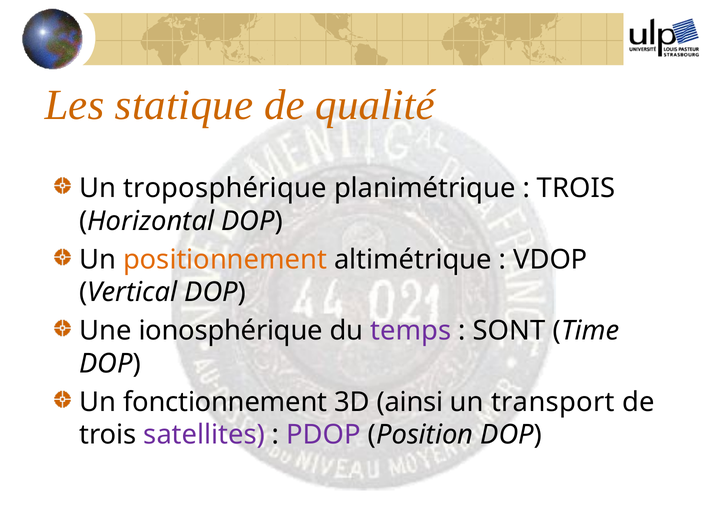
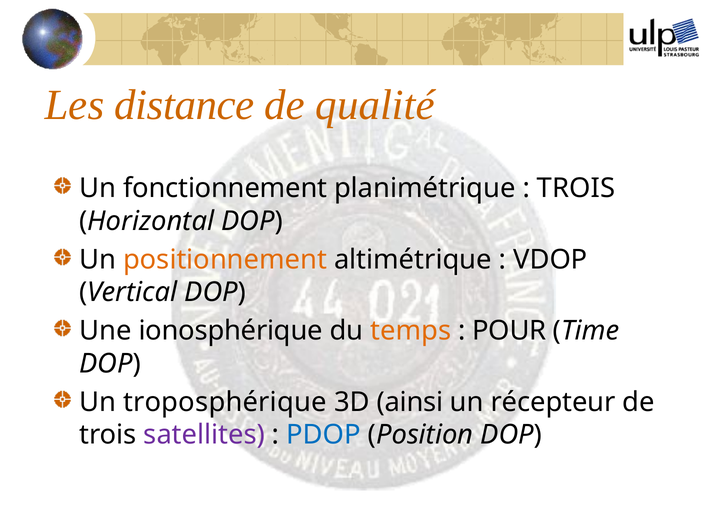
statique: statique -> distance
troposphérique: troposphérique -> fonctionnement
temps colour: purple -> orange
SONT: SONT -> POUR
fonctionnement: fonctionnement -> troposphérique
transport: transport -> récepteur
PDOP colour: purple -> blue
